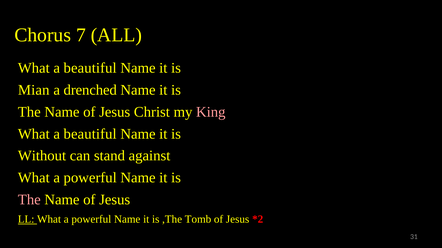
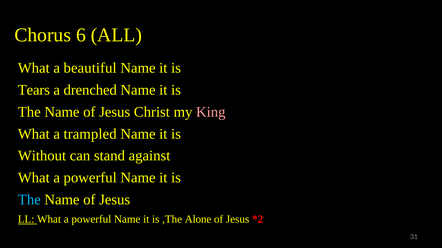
7: 7 -> 6
Mian: Mian -> Tears
beautiful at (90, 134): beautiful -> trampled
The at (29, 200) colour: pink -> light blue
Tomb: Tomb -> Alone
